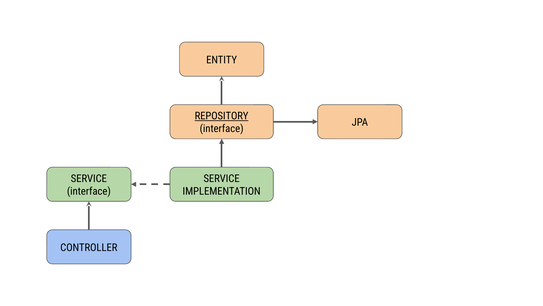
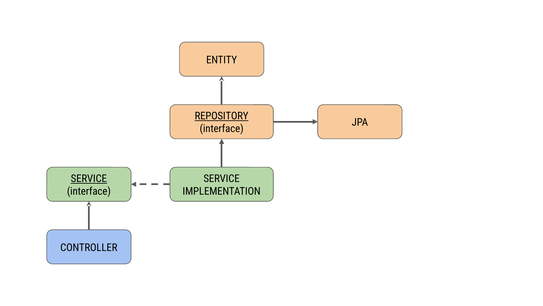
SERVICE at (89, 178) underline: none -> present
